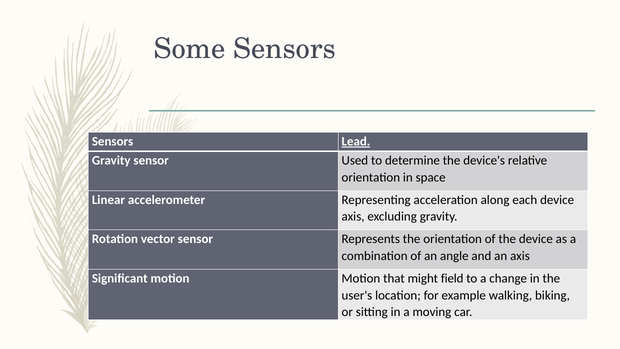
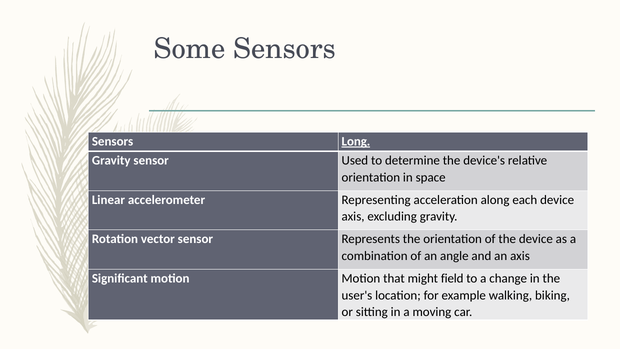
Lead: Lead -> Long
